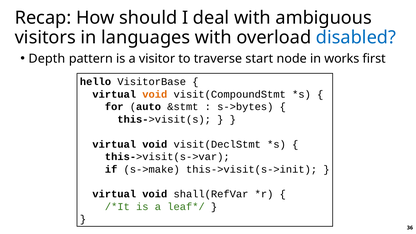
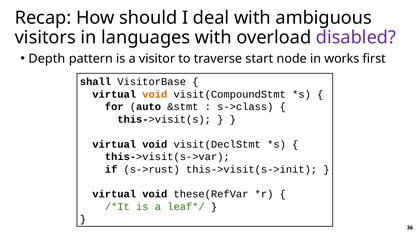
disabled colour: blue -> purple
hello: hello -> shall
s->bytes: s->bytes -> s->class
s->make: s->make -> s->rust
shall(RefVar: shall(RefVar -> these(RefVar
